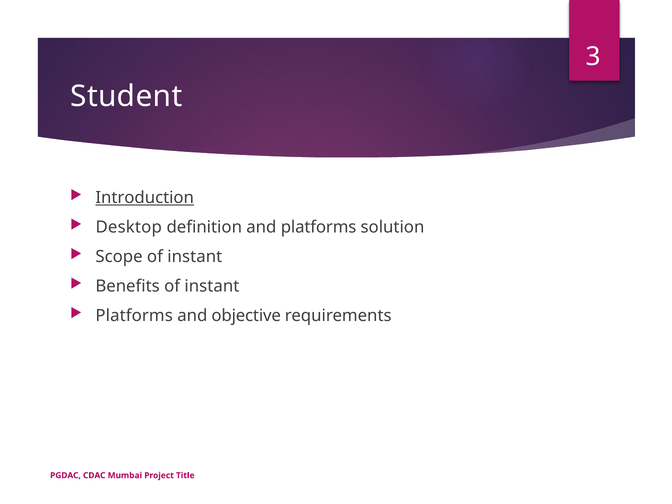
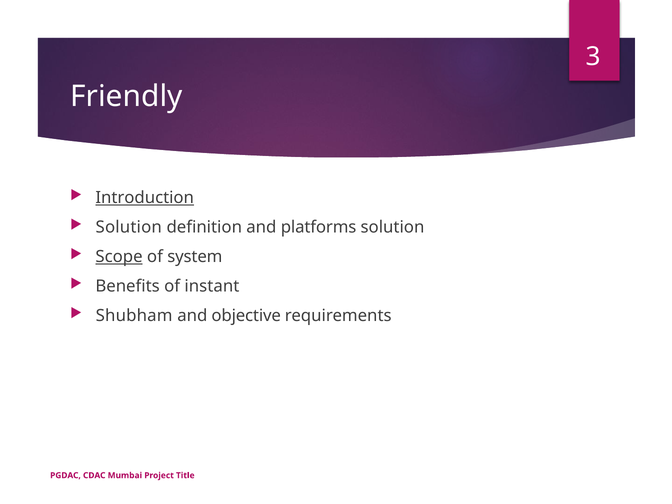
Student: Student -> Friendly
Desktop at (129, 227): Desktop -> Solution
Scope underline: none -> present
instant at (195, 257): instant -> system
Platforms at (134, 316): Platforms -> Shubham
